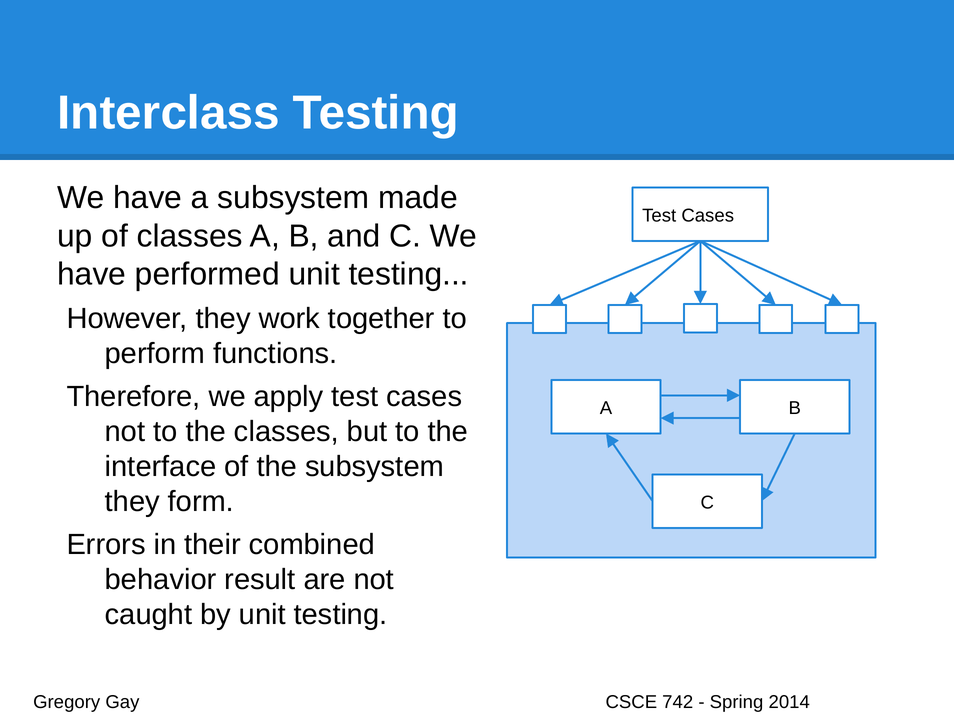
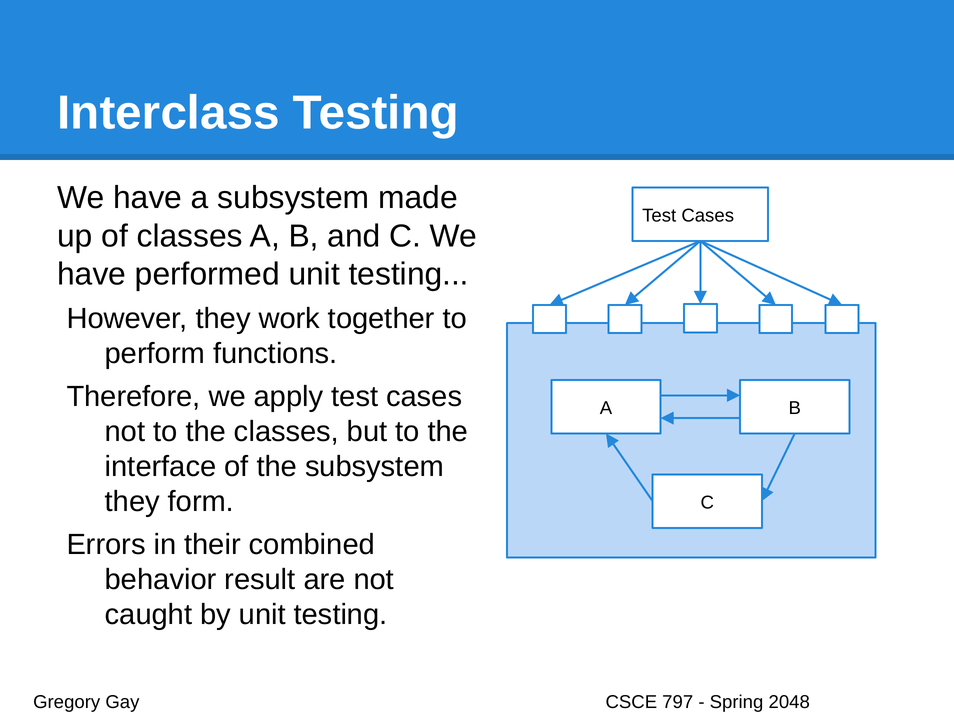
742: 742 -> 797
2014: 2014 -> 2048
